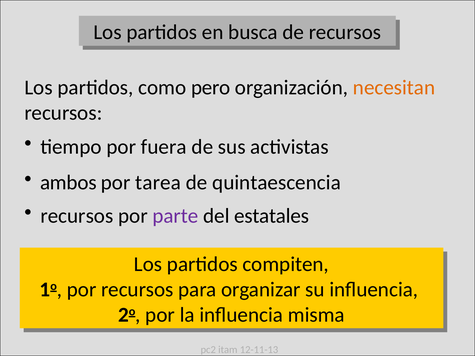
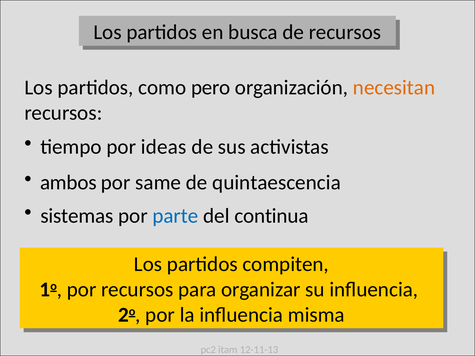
fuera: fuera -> ideas
tarea: tarea -> same
recursos at (77, 216): recursos -> sistemas
parte colour: purple -> blue
estatales: estatales -> continua
